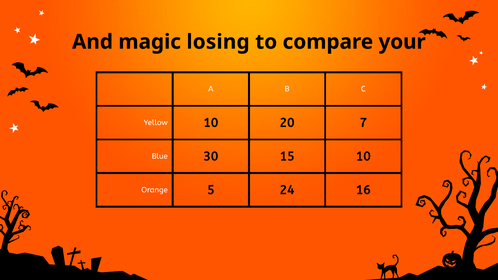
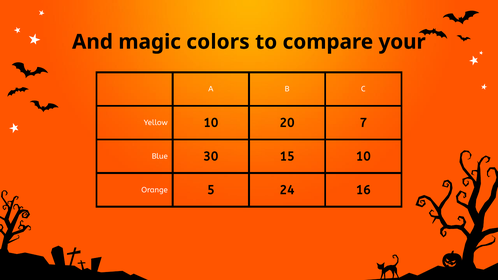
losing: losing -> colors
